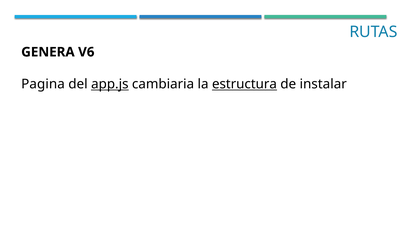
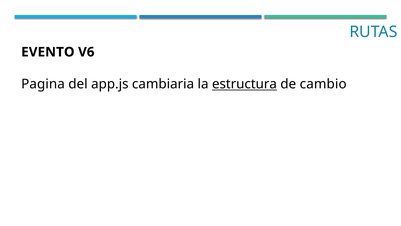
GENERA: GENERA -> EVENTO
app.js underline: present -> none
instalar: instalar -> cambio
